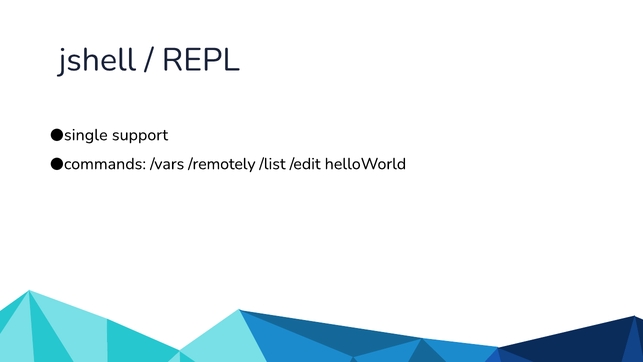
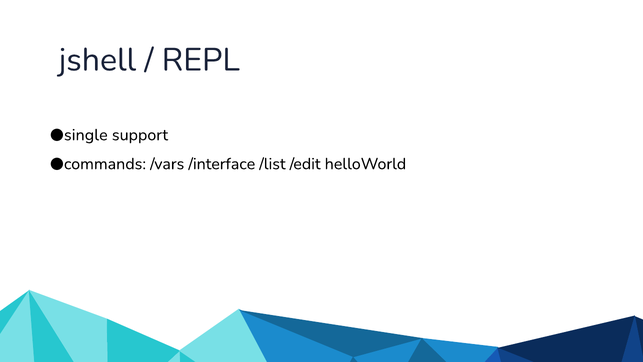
/remotely: /remotely -> /interface
